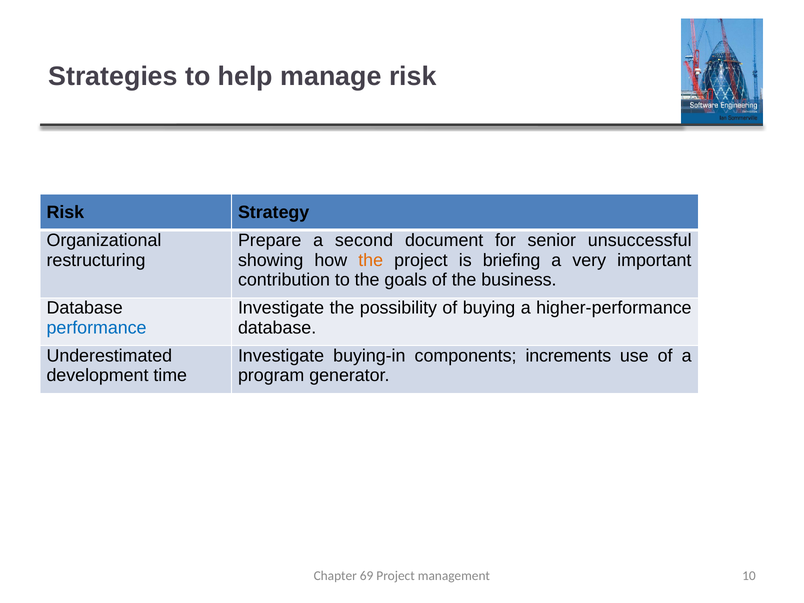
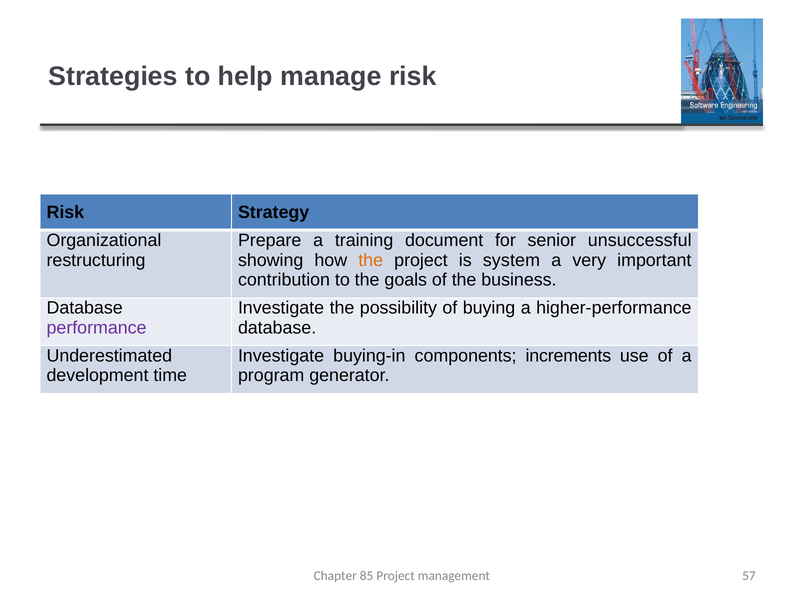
second: second -> training
briefing: briefing -> system
performance colour: blue -> purple
69: 69 -> 85
10: 10 -> 57
